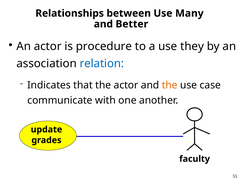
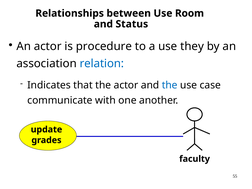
Many: Many -> Room
Better: Better -> Status
the at (170, 85) colour: orange -> blue
